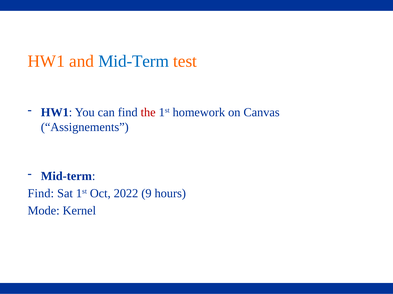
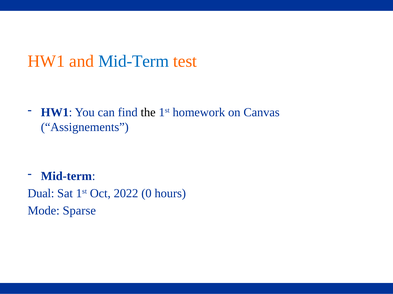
the colour: red -> black
Find at (41, 193): Find -> Dual
9: 9 -> 0
Kernel: Kernel -> Sparse
